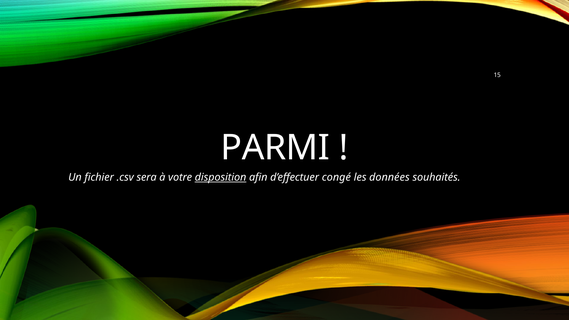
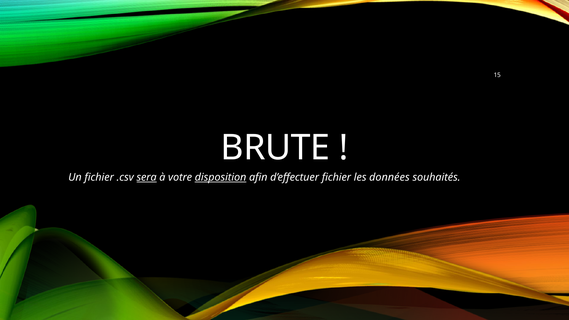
PARMI: PARMI -> BRUTE
sera underline: none -> present
d’effectuer congé: congé -> fichier
